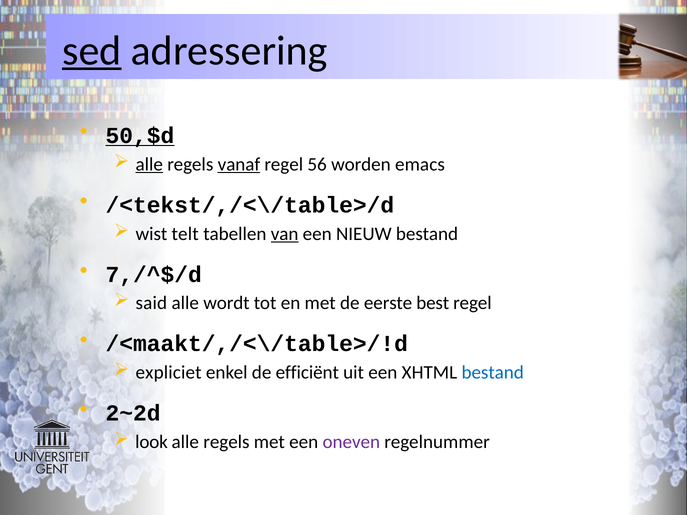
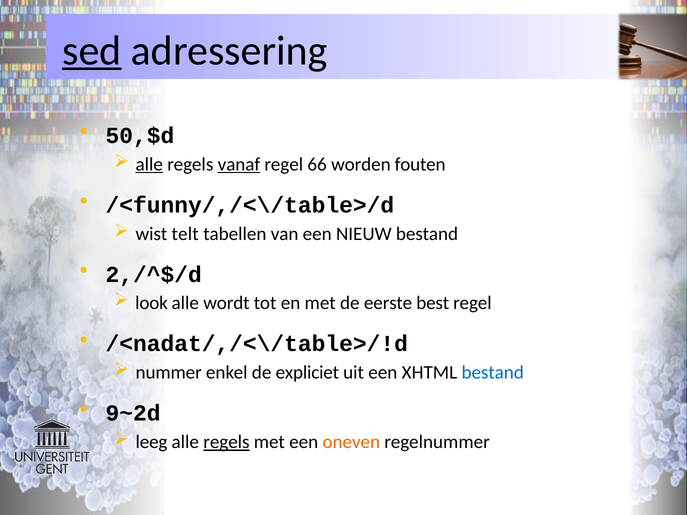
50,$d underline: present -> none
56: 56 -> 66
emacs: emacs -> fouten
/<tekst/,/<\/table>/d: /<tekst/,/<\/table>/d -> /<funny/,/<\/table>/d
van underline: present -> none
7,/^$/d: 7,/^$/d -> 2,/^$/d
said: said -> look
/<maakt/,/<\/table>/!d: /<maakt/,/<\/table>/!d -> /<nadat/,/<\/table>/!d
expliciet: expliciet -> nummer
efficiënt: efficiënt -> expliciet
2~2d: 2~2d -> 9~2d
look: look -> leeg
regels at (226, 442) underline: none -> present
oneven colour: purple -> orange
